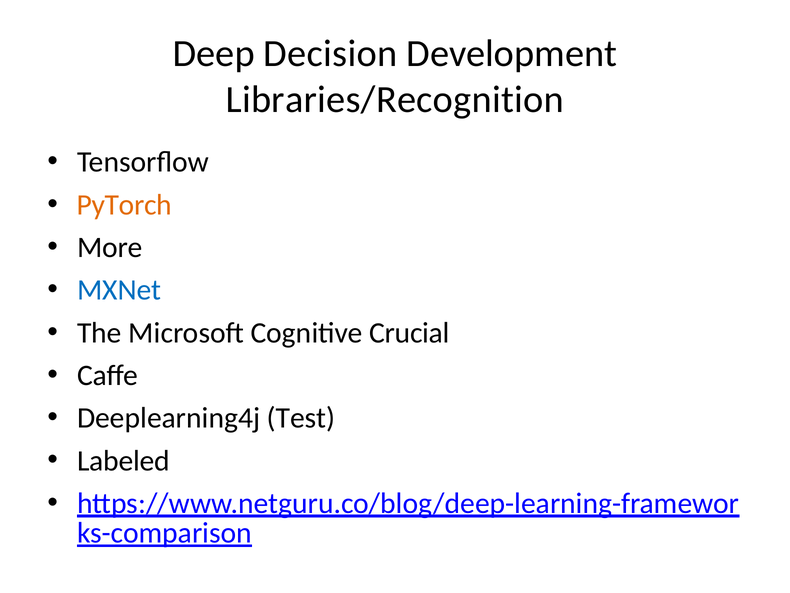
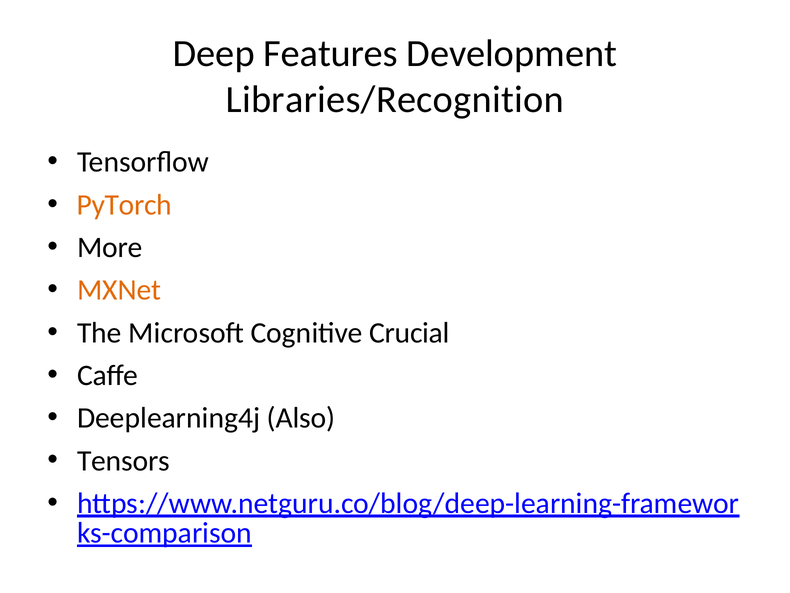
Decision: Decision -> Features
MXNet colour: blue -> orange
Test: Test -> Also
Labeled: Labeled -> Tensors
